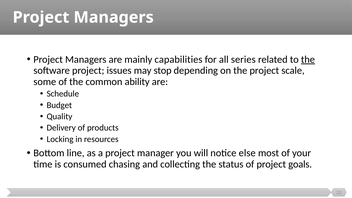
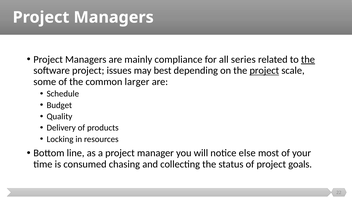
capabilities: capabilities -> compliance
stop: stop -> best
project at (264, 71) underline: none -> present
ability: ability -> larger
